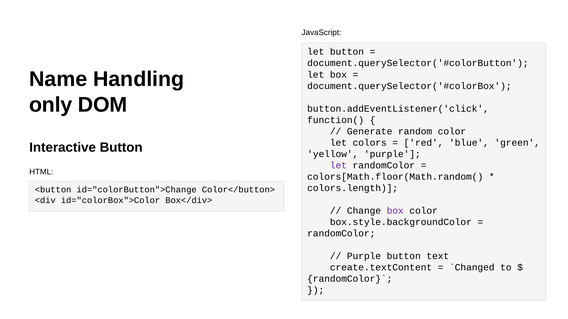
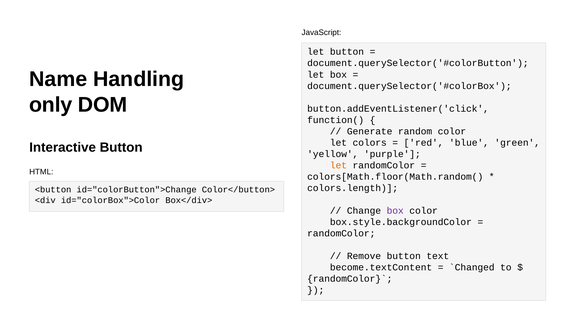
let at (338, 166) colour: purple -> orange
Purple at (364, 256): Purple -> Remove
create.textContent: create.textContent -> become.textContent
